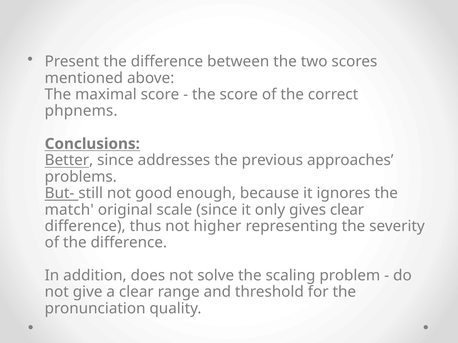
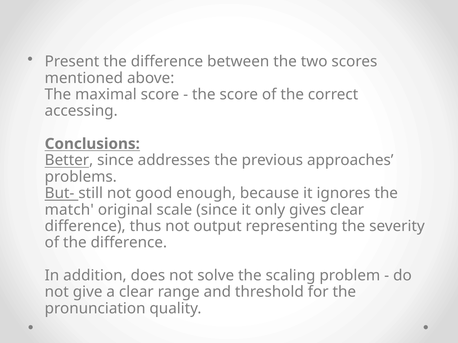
phpnems: phpnems -> accessing
higher: higher -> output
